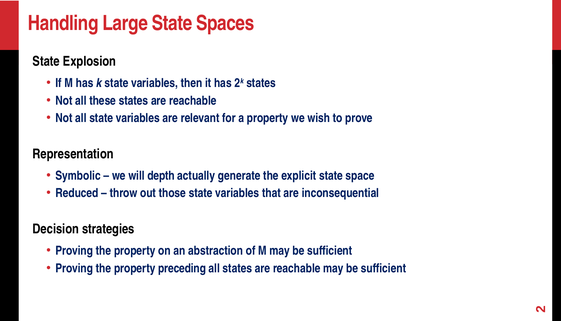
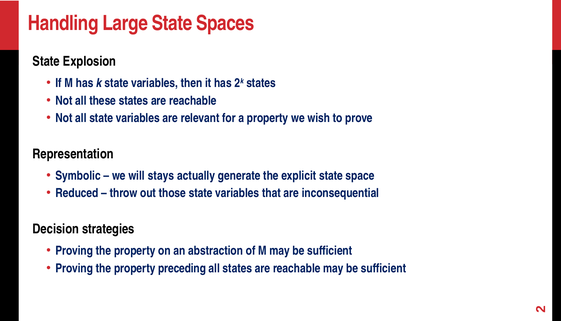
depth: depth -> stays
